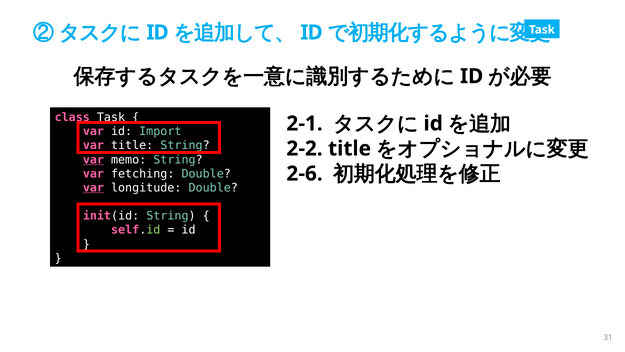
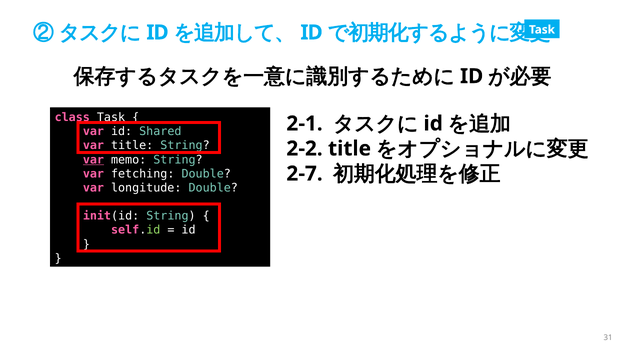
Import: Import -> Shared
2-6: 2-6 -> 2-7
var at (93, 188) underline: present -> none
